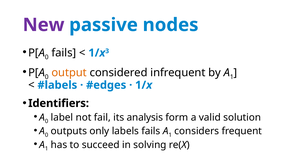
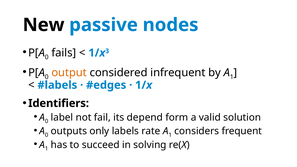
New colour: purple -> black
analysis: analysis -> depend
labels fails: fails -> rate
